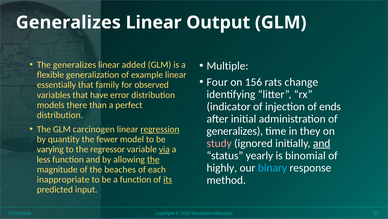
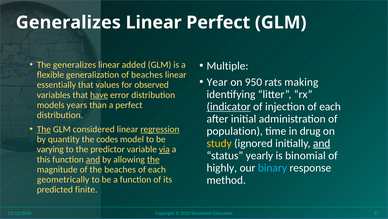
Linear Output: Output -> Perfect
of example: example -> beaches
Four: Four -> Year
156: 156 -> 950
change: change -> making
family: family -> values
have underline: none -> present
there: there -> years
indicator underline: none -> present
injection of ends: ends -> each
The at (44, 129) underline: none -> present
carcinogen: carcinogen -> considered
generalizes at (235, 131): generalizes -> population
they: they -> drug
fewer: fewer -> codes
study colour: pink -> yellow
regressor: regressor -> predictor
less: less -> this
and at (93, 159) underline: none -> present
inappropriate: inappropriate -> geometrically
its underline: present -> none
input: input -> finite
